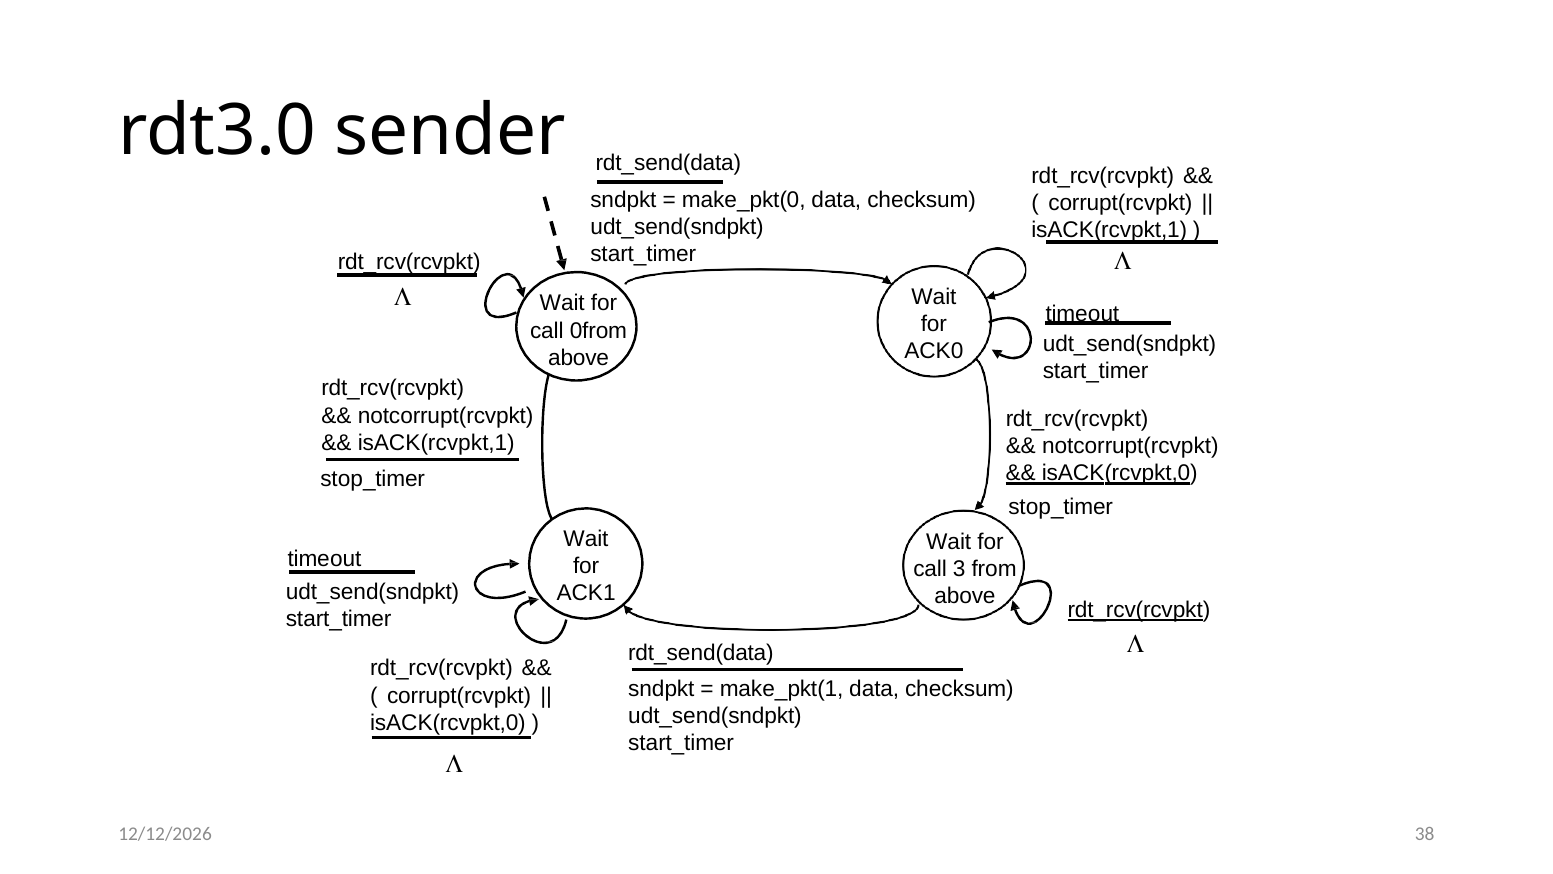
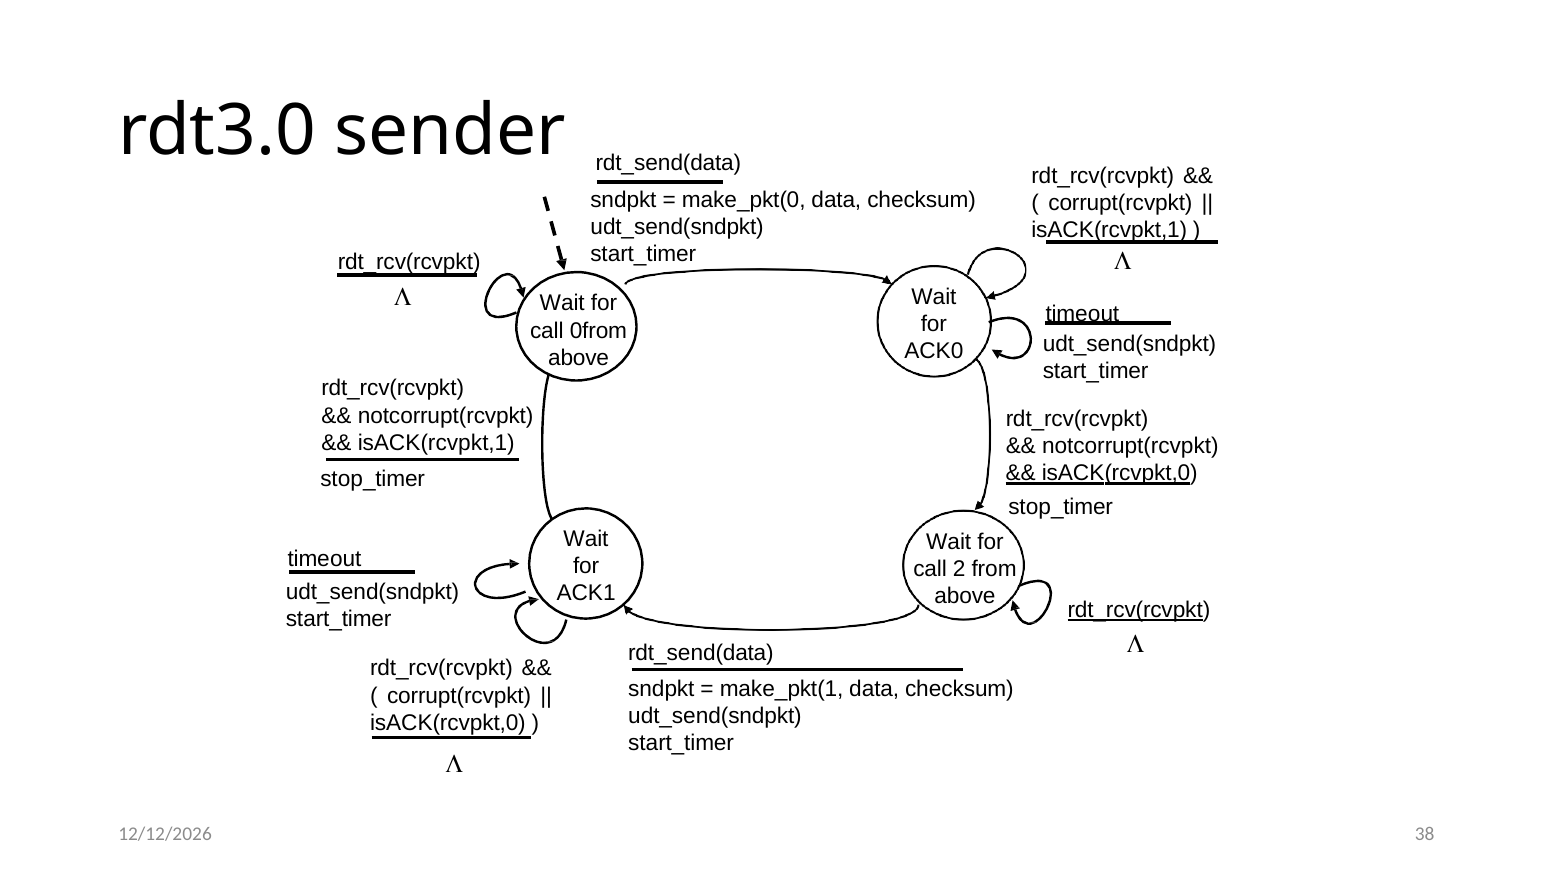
3: 3 -> 2
